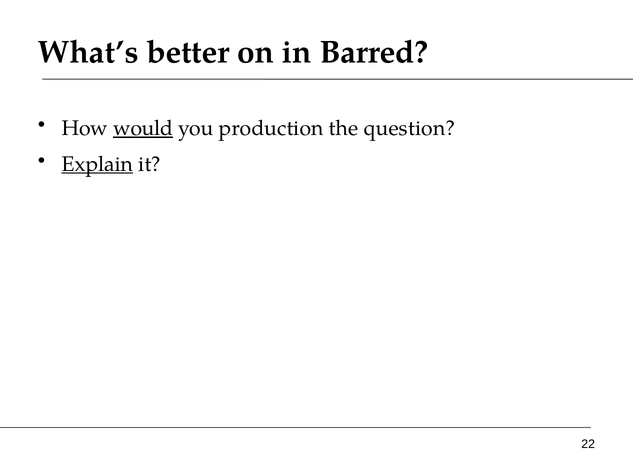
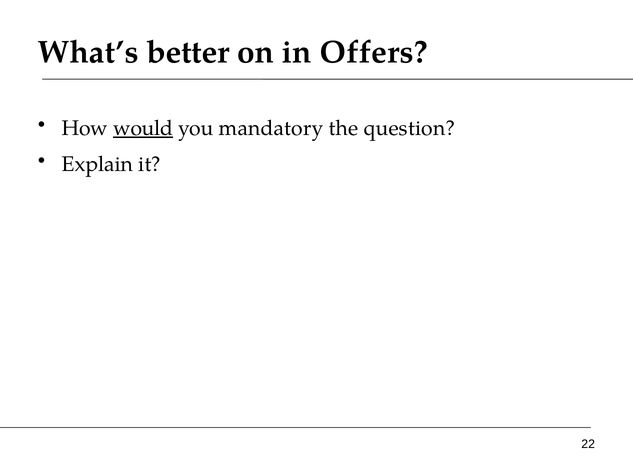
Barred: Barred -> Offers
production: production -> mandatory
Explain underline: present -> none
